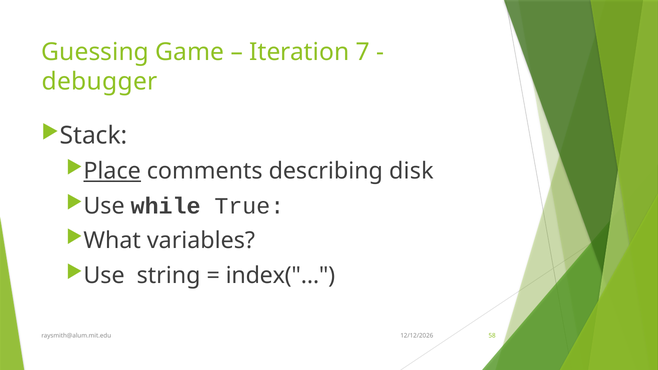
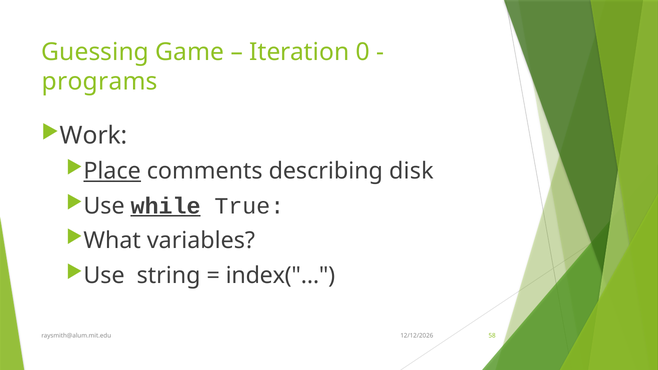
7: 7 -> 0
debugger: debugger -> programs
Stack: Stack -> Work
while underline: none -> present
